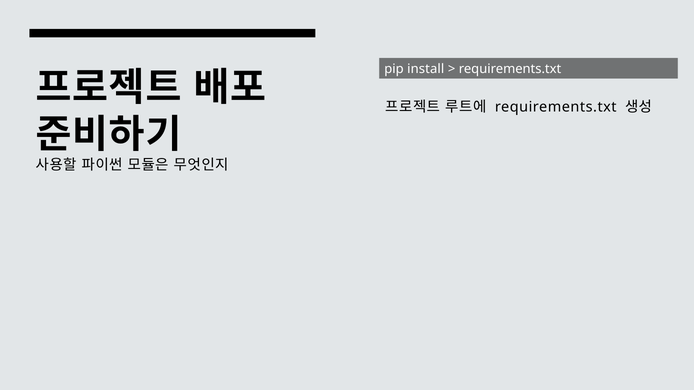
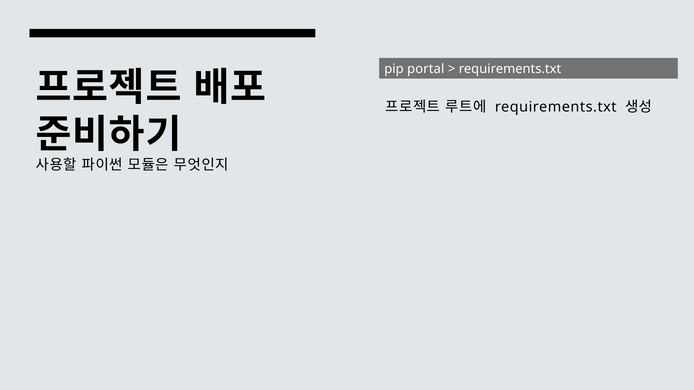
install: install -> portal
